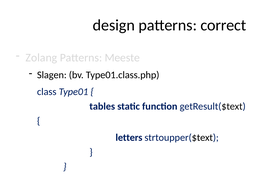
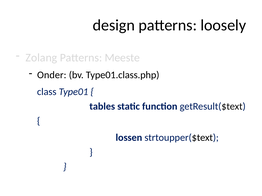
correct: correct -> loosely
Slagen: Slagen -> Onder
letters: letters -> lossen
